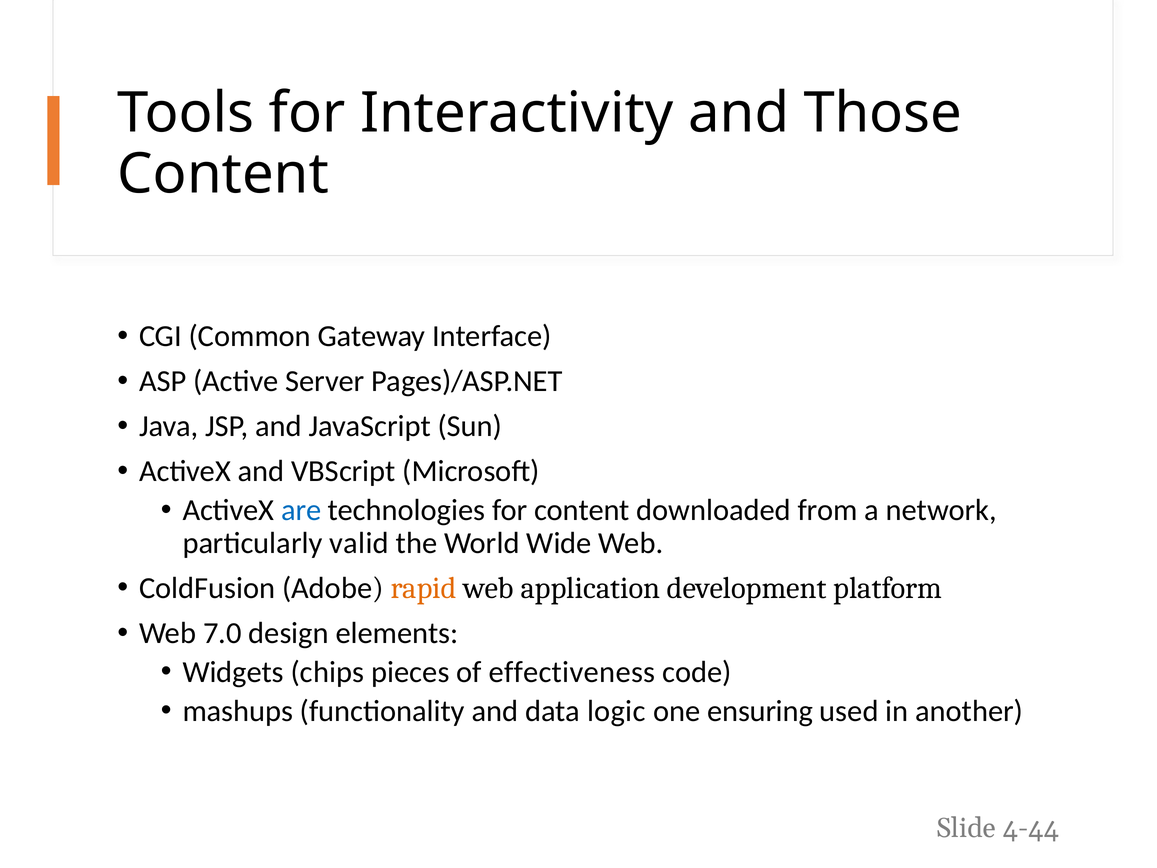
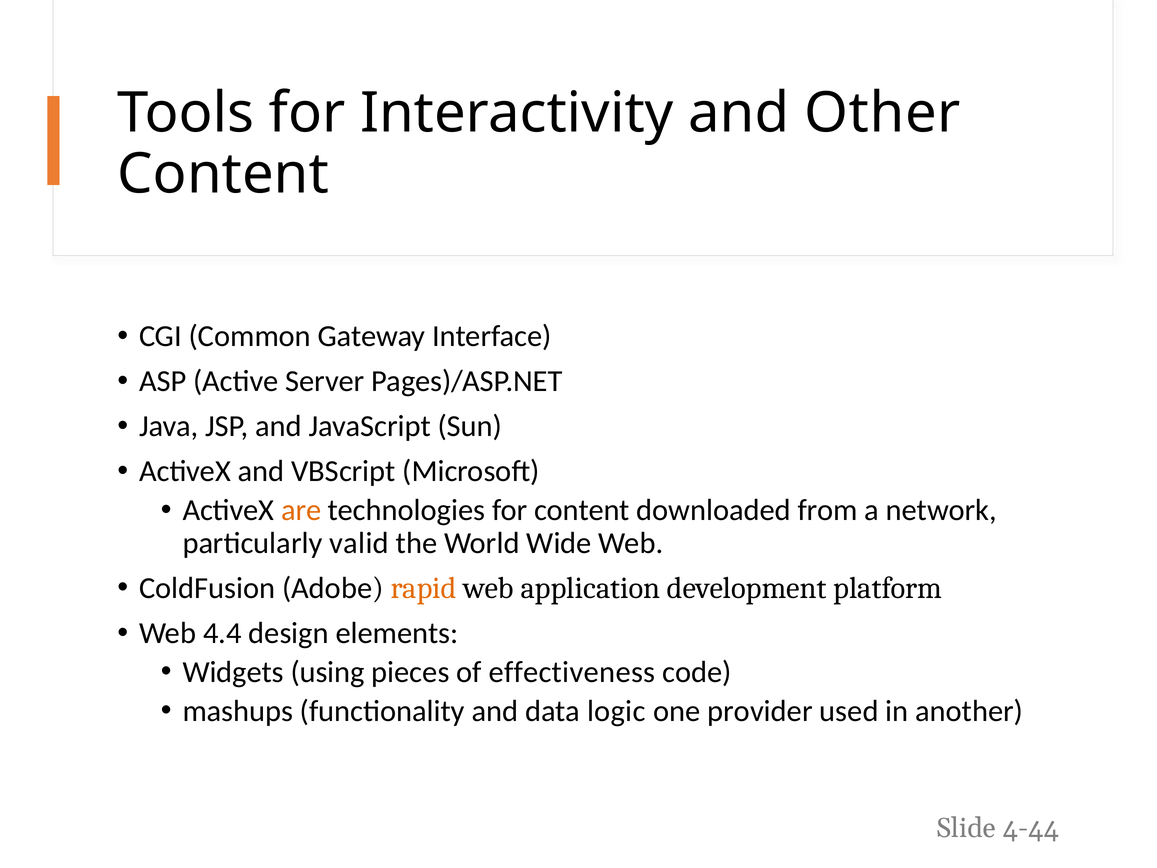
Those: Those -> Other
are colour: blue -> orange
7.0: 7.0 -> 4.4
chips: chips -> using
ensuring: ensuring -> provider
